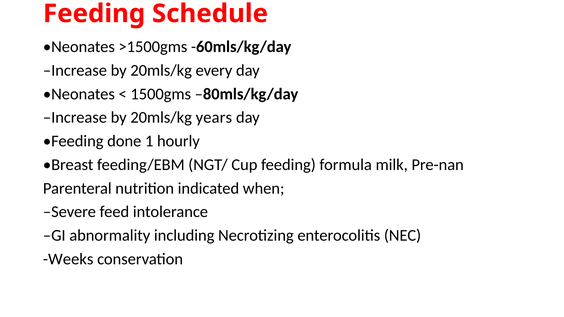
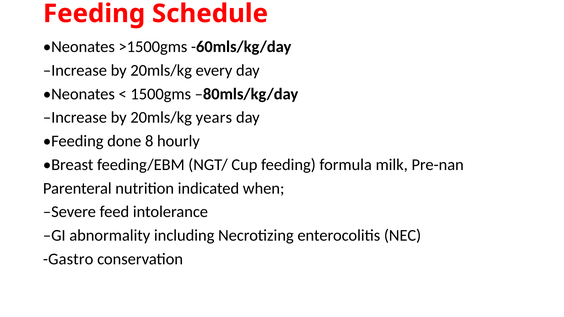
1: 1 -> 8
Weeks: Weeks -> Gastro
